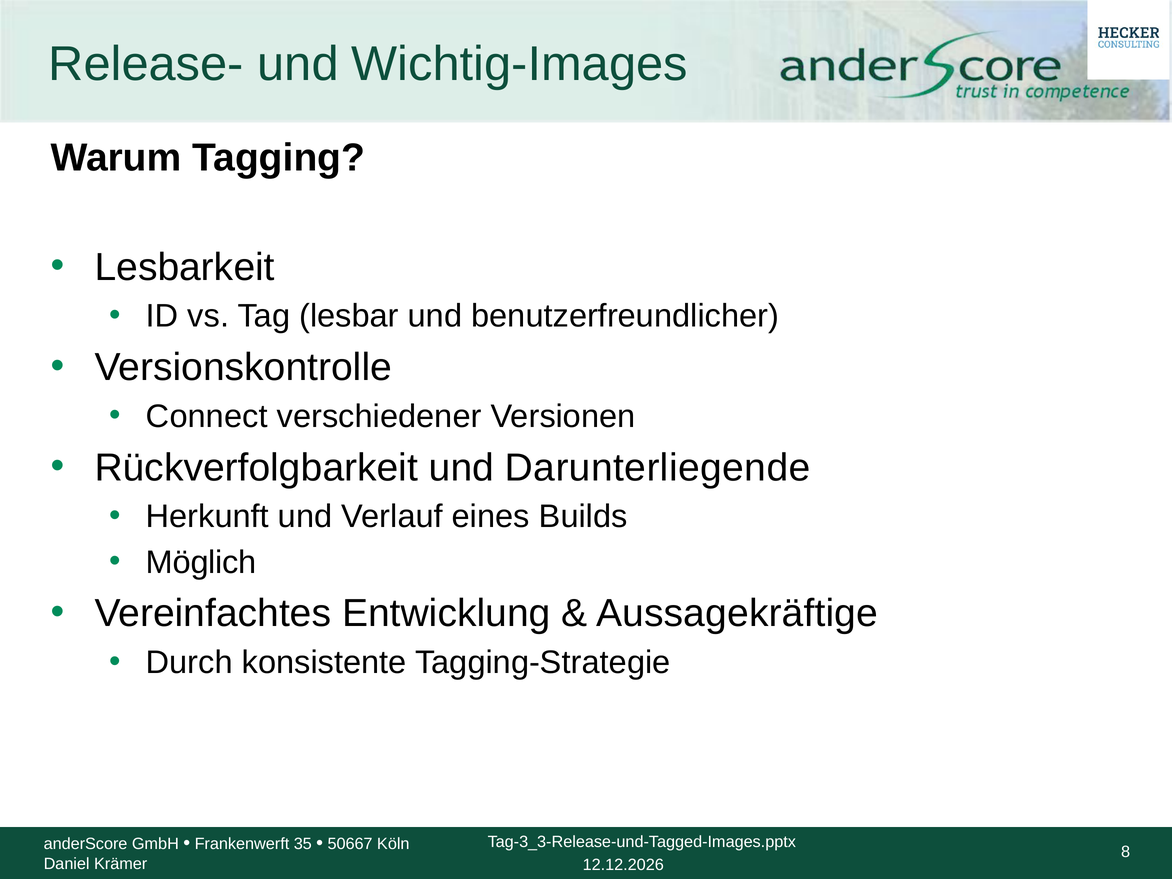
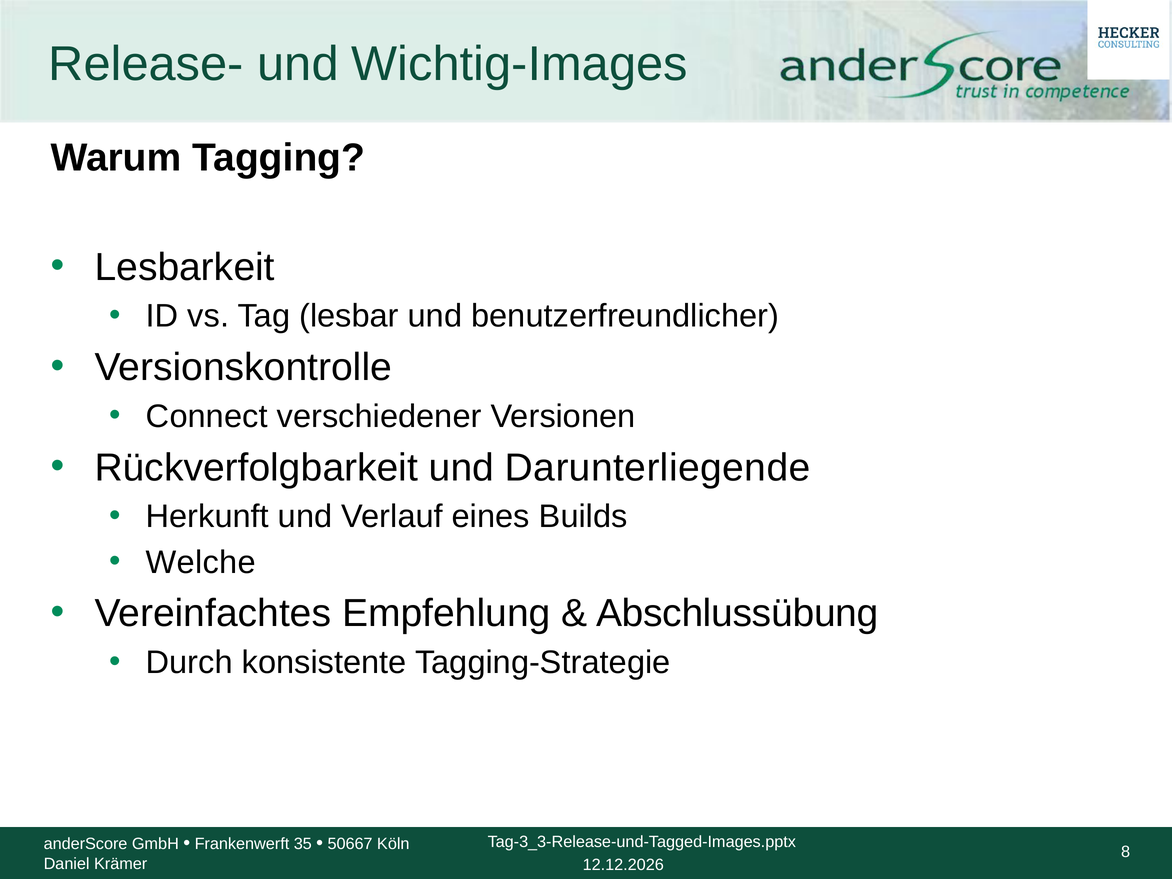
Möglich: Möglich -> Welche
Entwicklung: Entwicklung -> Empfehlung
Aussagekräftige: Aussagekräftige -> Abschlussübung
